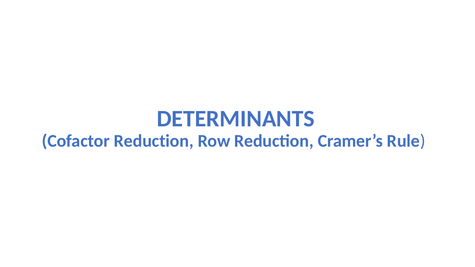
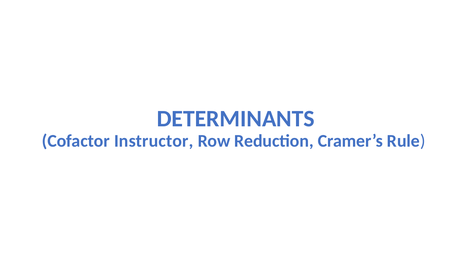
Cofactor Reduction: Reduction -> Instructor
